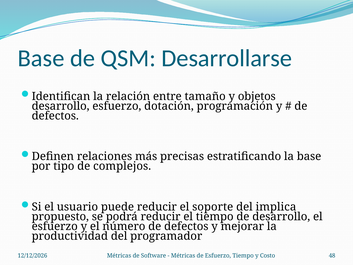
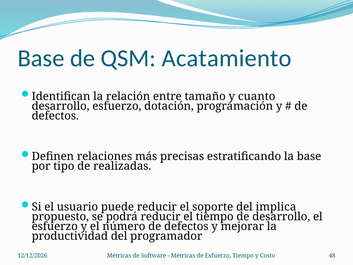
Desarrollarse: Desarrollarse -> Acatamiento
objetos: objetos -> cuanto
complejos: complejos -> realizadas
